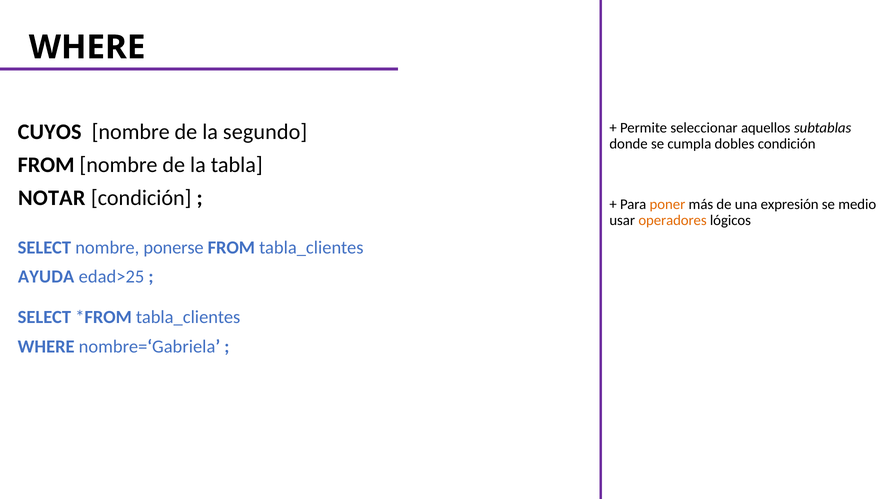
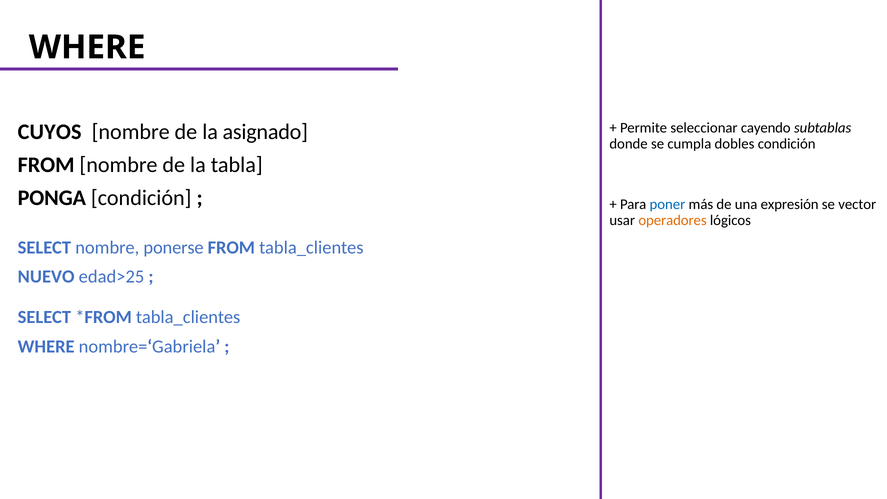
aquellos: aquellos -> cayendo
segundo: segundo -> asignado
NOTAR: NOTAR -> PONGA
poner colour: orange -> blue
medio: medio -> vector
AYUDA: AYUDA -> NUEVO
